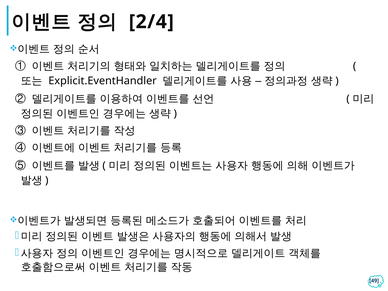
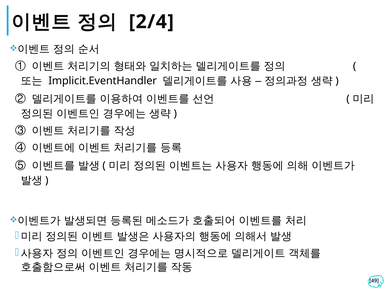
Explicit.EventHandler: Explicit.EventHandler -> Implicit.EventHandler
